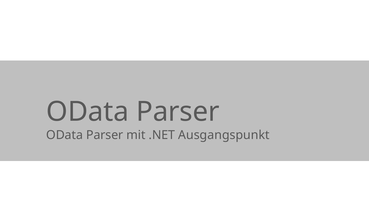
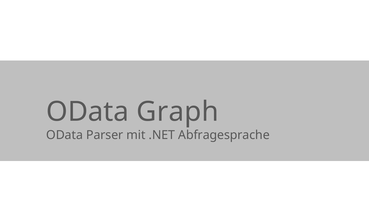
Parser at (178, 112): Parser -> Graph
Ausgangspunkt: Ausgangspunkt -> Abfragesprache
